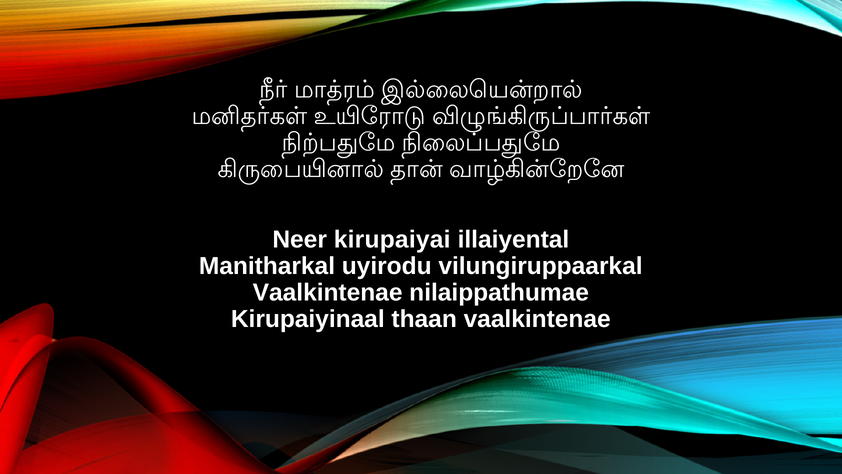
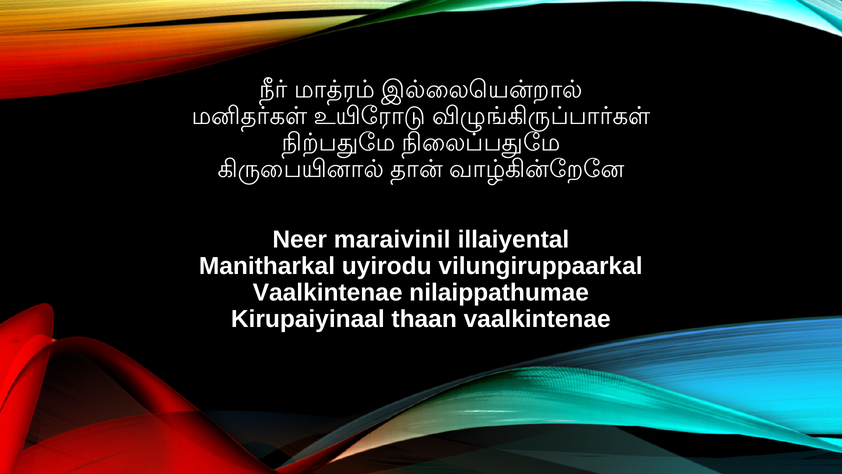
kirupaiyai: kirupaiyai -> maraivinil
